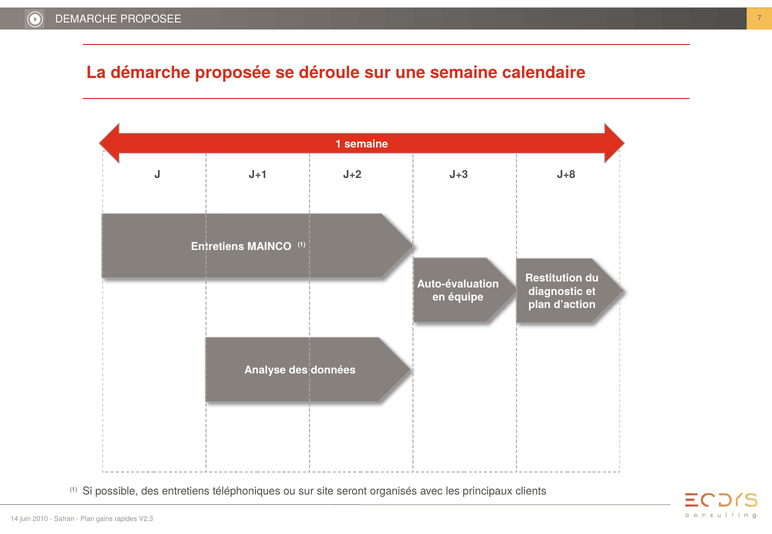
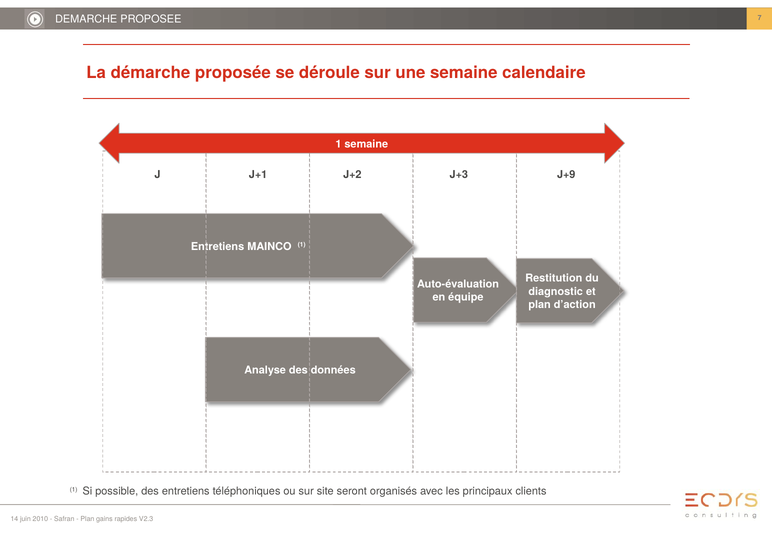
J+8: J+8 -> J+9
